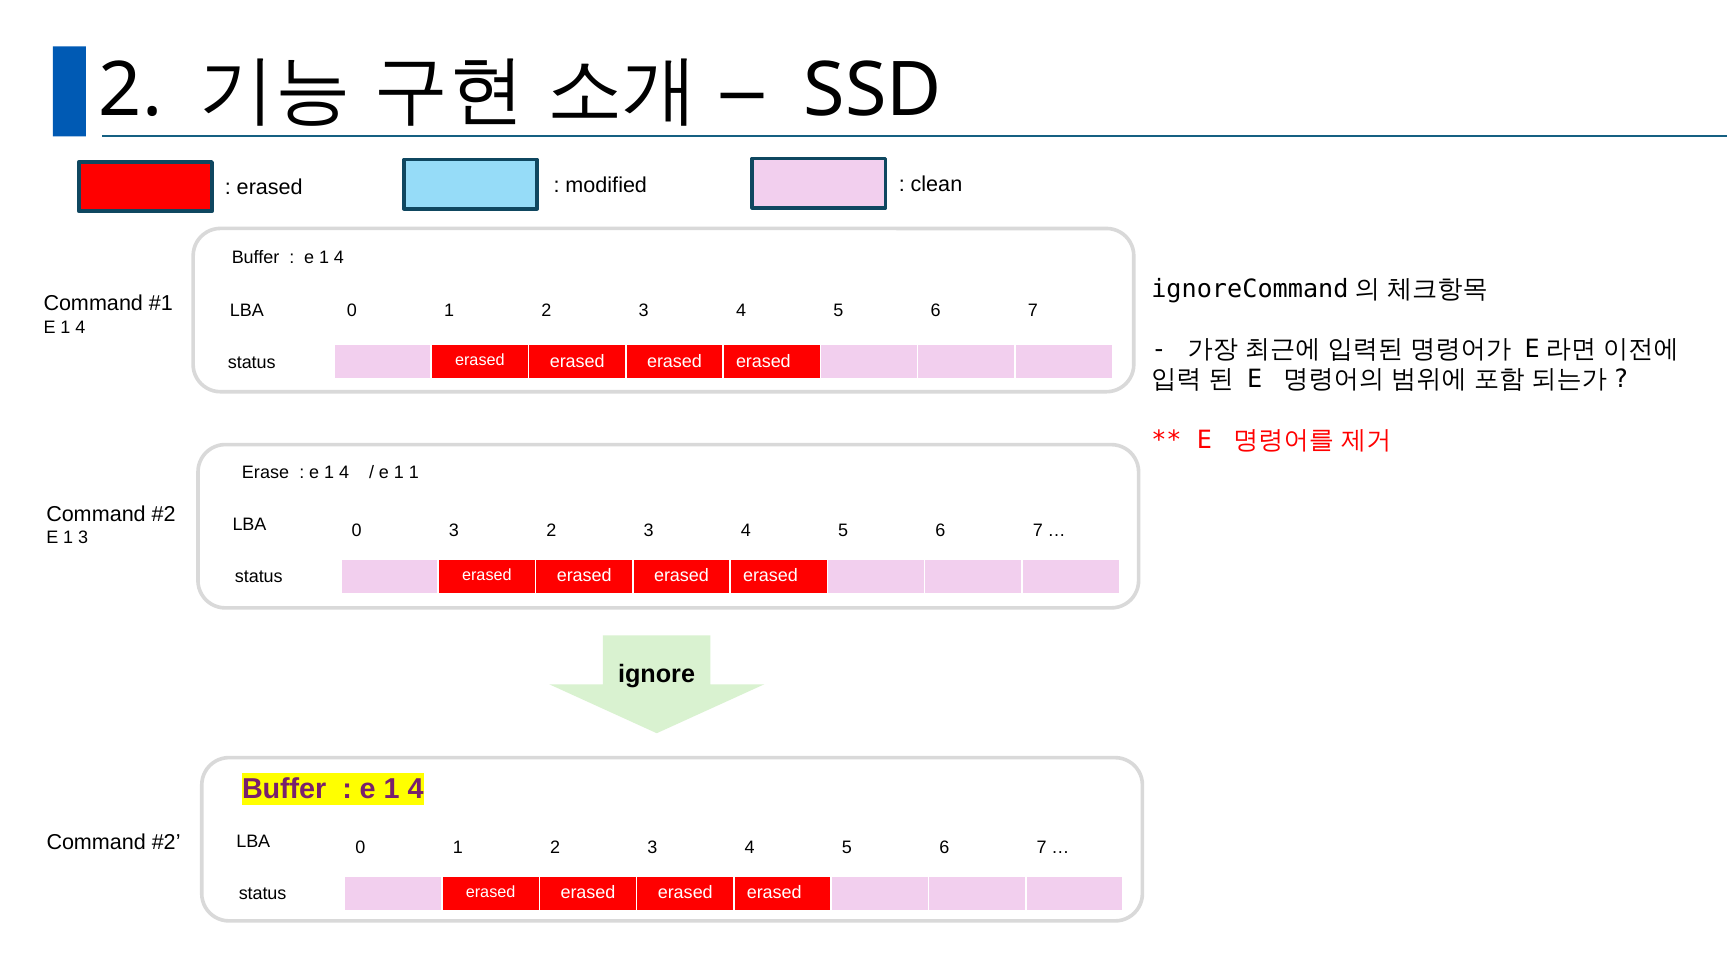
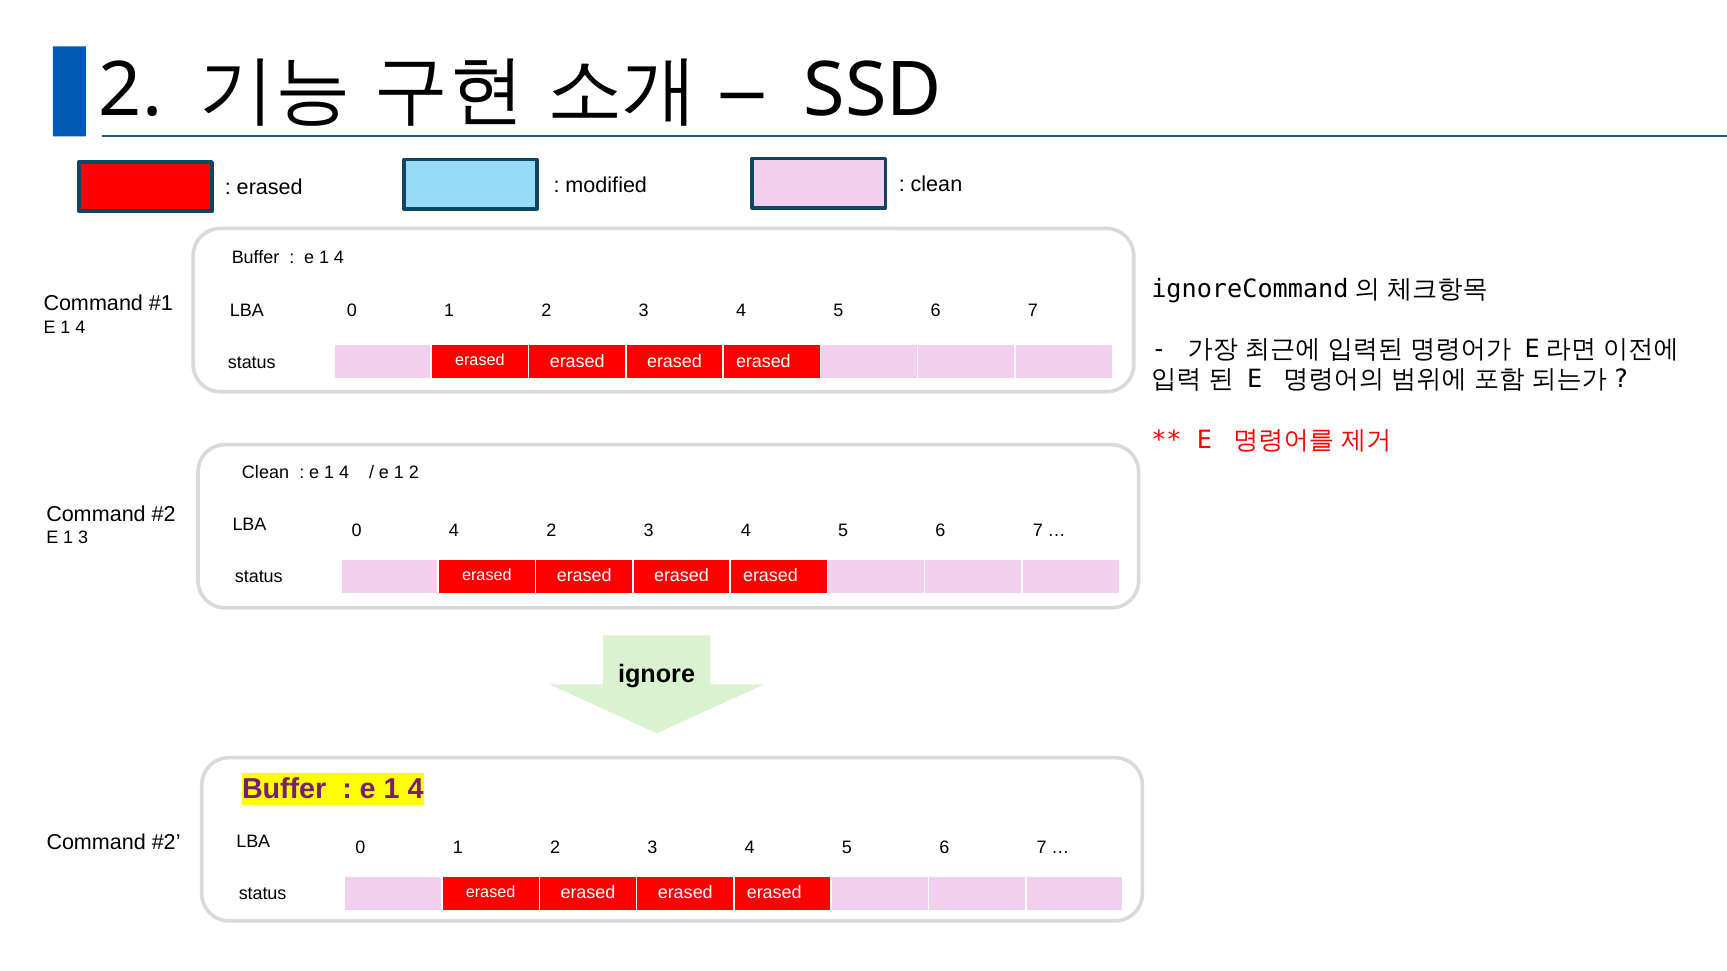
Erase at (266, 473): Erase -> Clean
e 1 1: 1 -> 2
0 3: 3 -> 4
